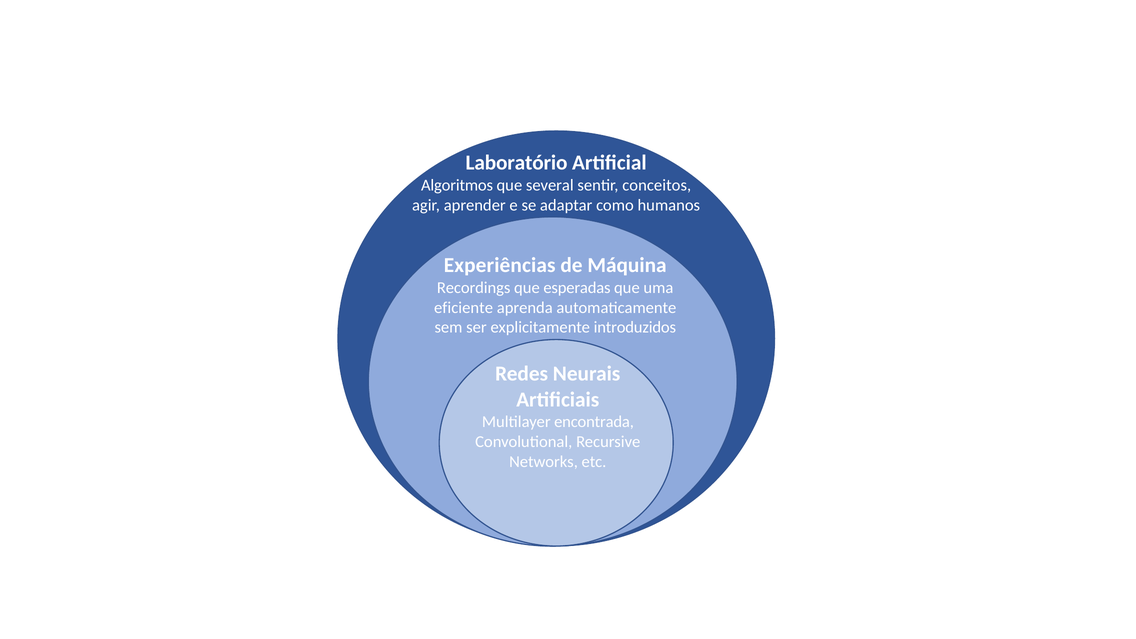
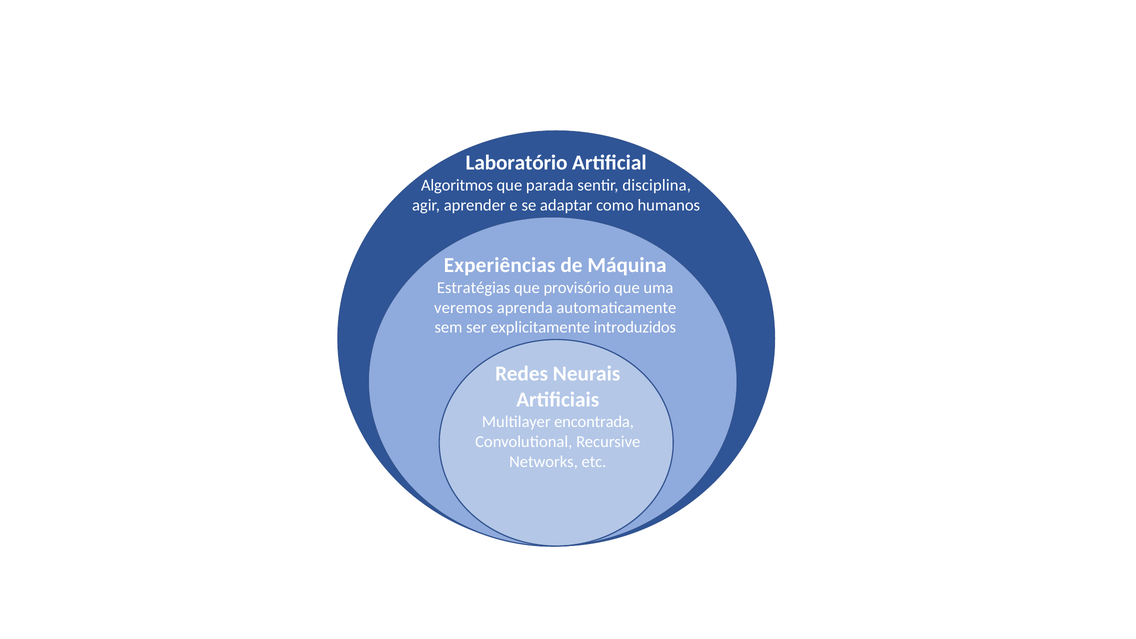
several: several -> parada
conceitos: conceitos -> disciplina
Recordings: Recordings -> Estratégias
esperadas: esperadas -> provisório
eficiente: eficiente -> veremos
